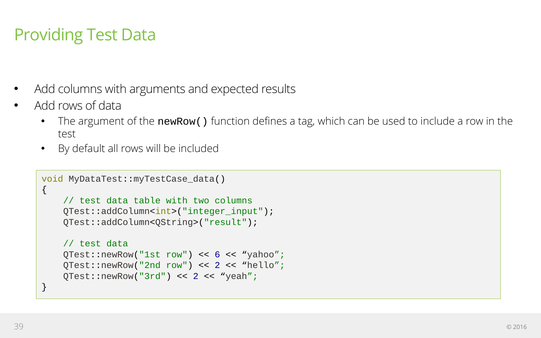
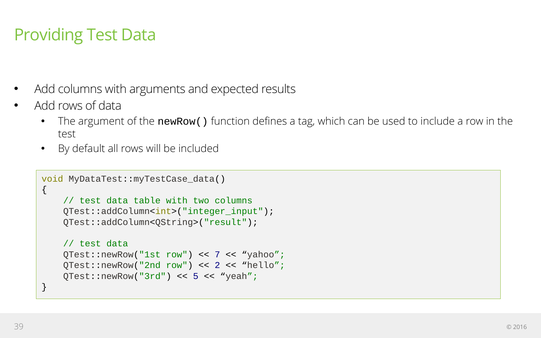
6: 6 -> 7
2 at (196, 276): 2 -> 5
